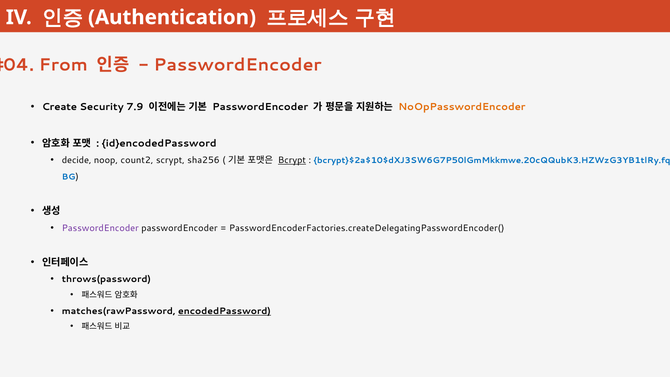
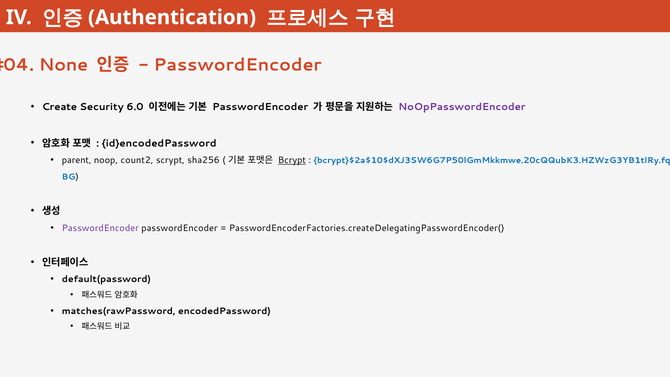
From: From -> None
7.9: 7.9 -> 6.0
NoOpPasswordEncoder colour: orange -> purple
decide: decide -> parent
throws(password: throws(password -> default(password
encodedPassword underline: present -> none
